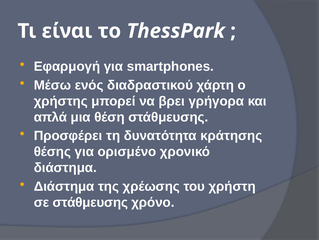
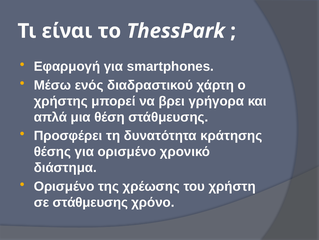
Διάστημα at (64, 186): Διάστημα -> Ορισμένο
